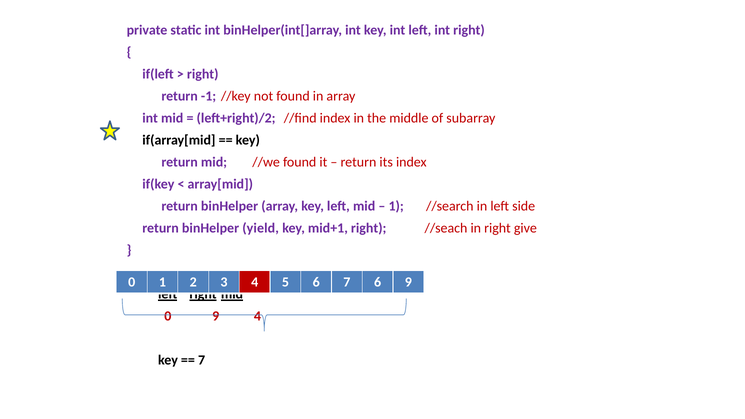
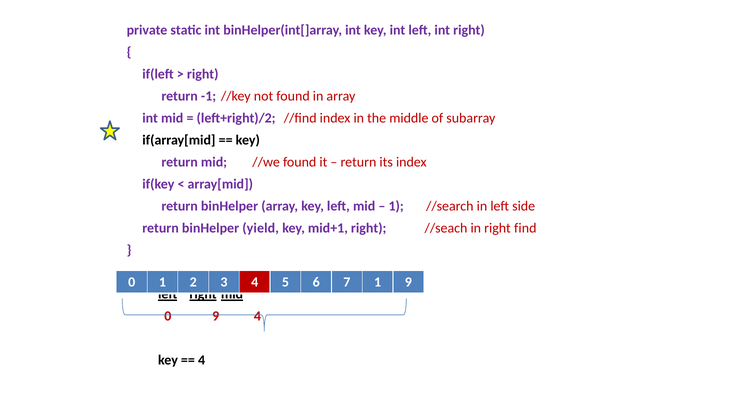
give: give -> find
7 6: 6 -> 1
7 at (202, 360): 7 -> 4
